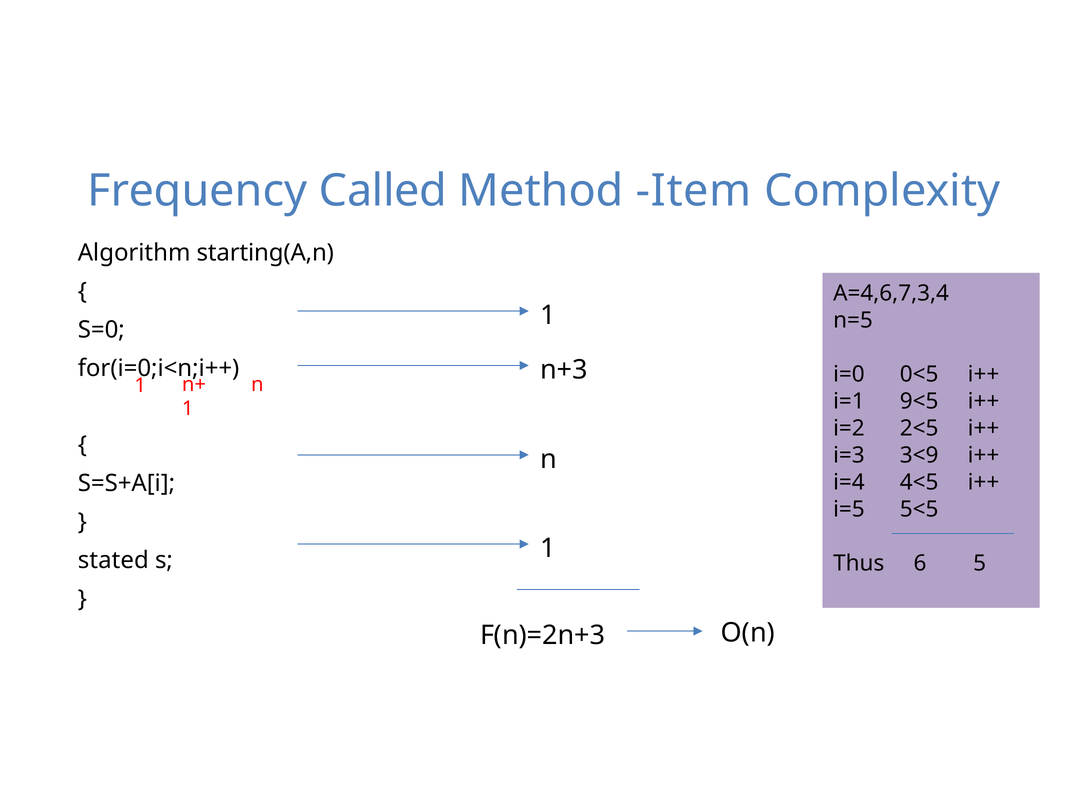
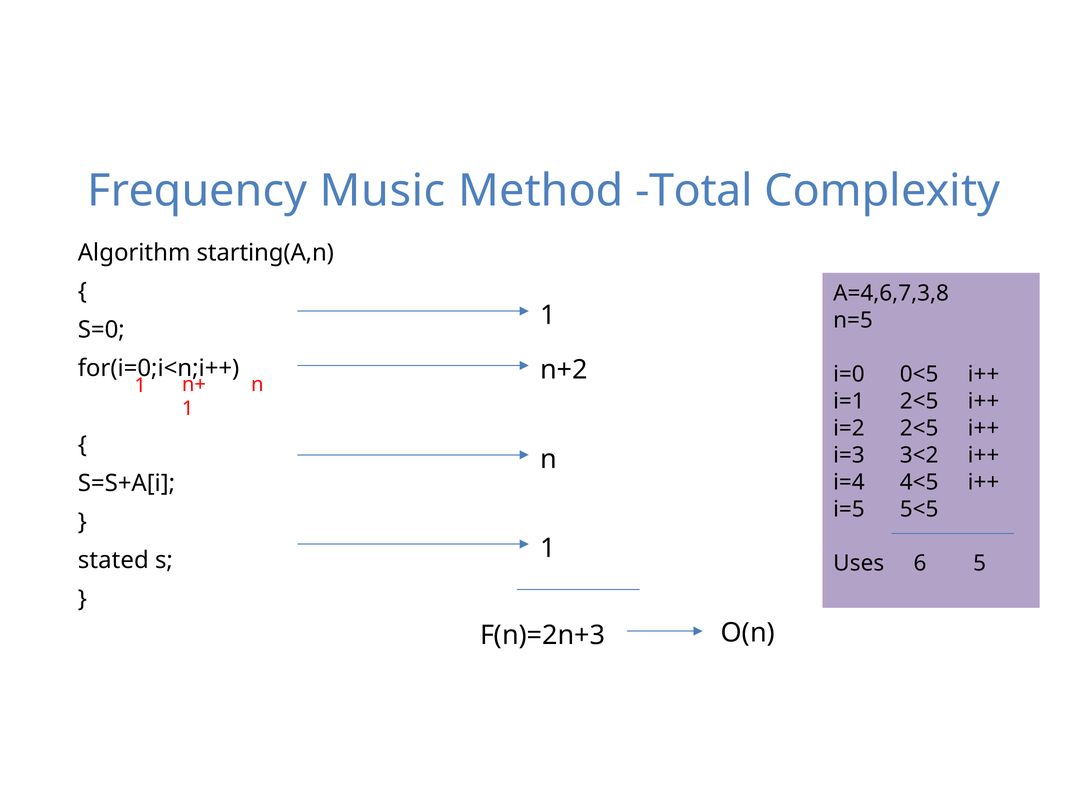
Called: Called -> Music
Item: Item -> Total
A=4,6,7,3,4: A=4,6,7,3,4 -> A=4,6,7,3,8
n+3: n+3 -> n+2
i=1 9<5: 9<5 -> 2<5
3<9: 3<9 -> 3<2
Thus: Thus -> Uses
